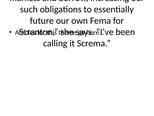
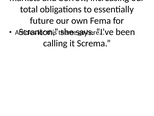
such: such -> total
